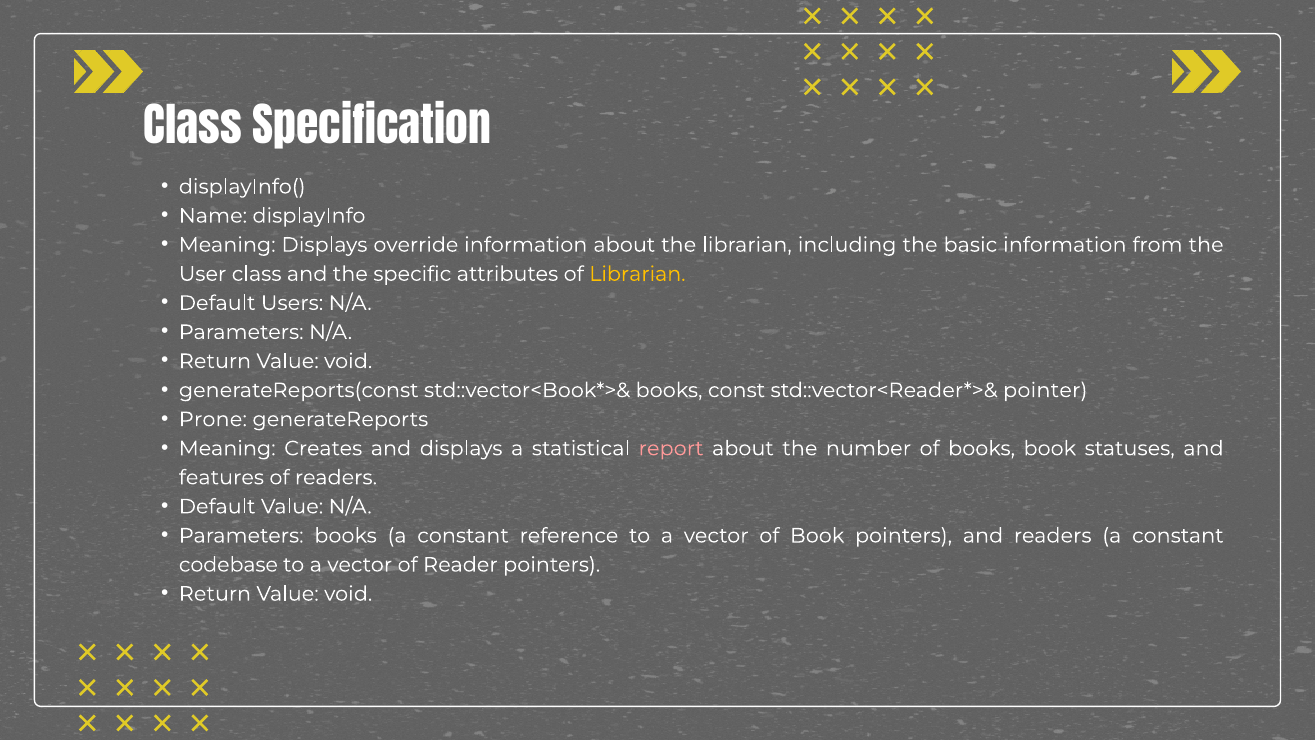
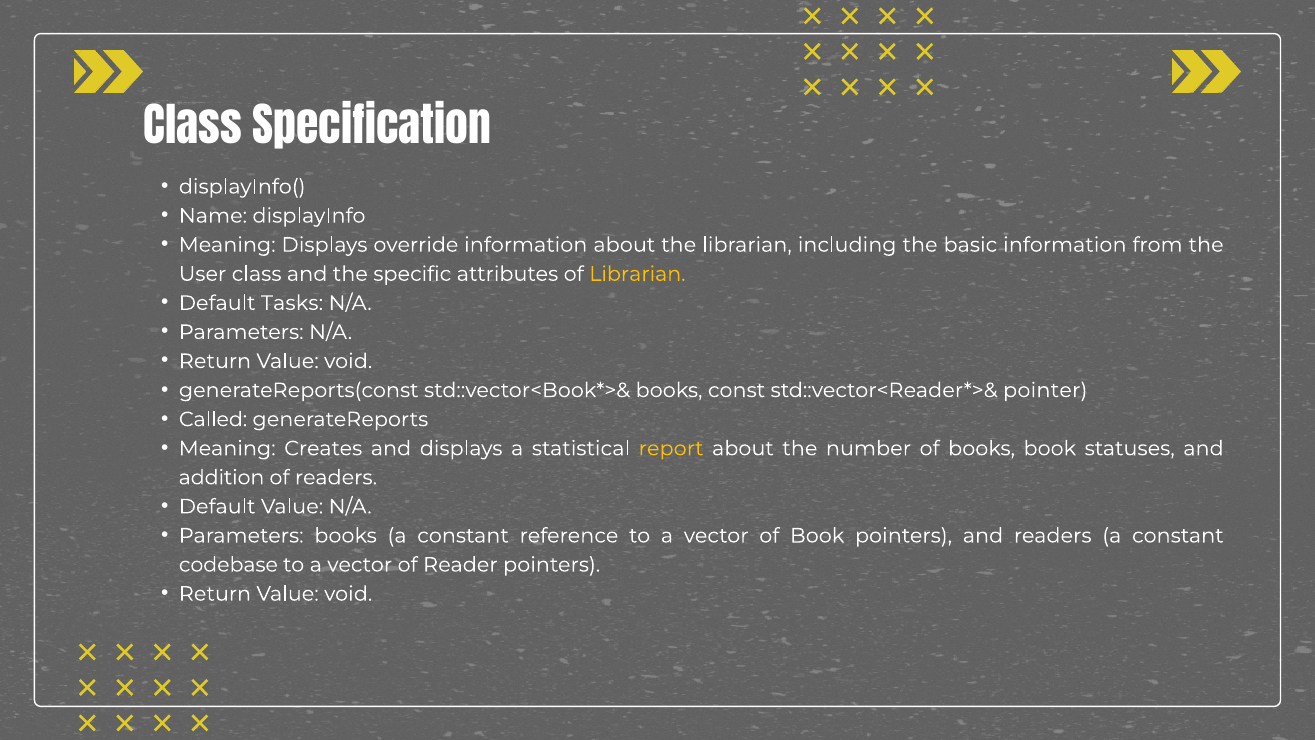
Users: Users -> Tasks
Prone: Prone -> Called
report colour: pink -> yellow
features: features -> addition
